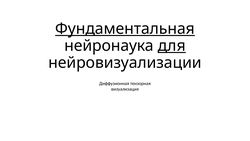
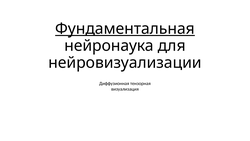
для underline: present -> none
